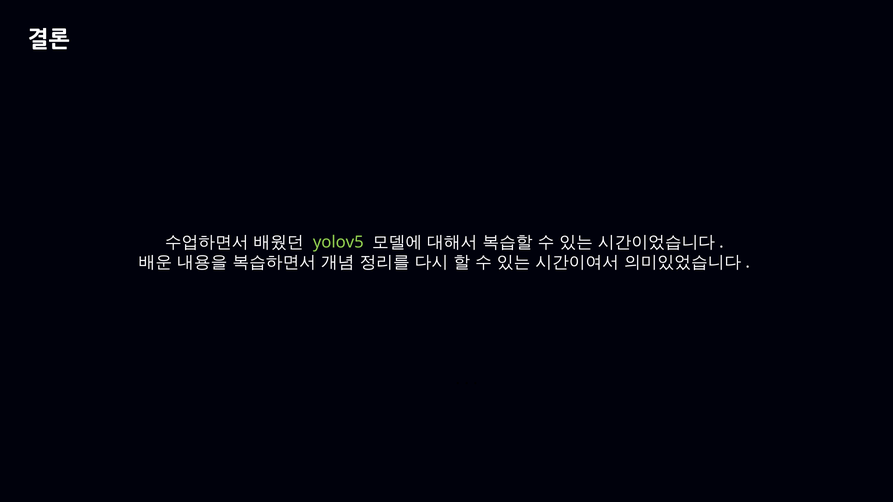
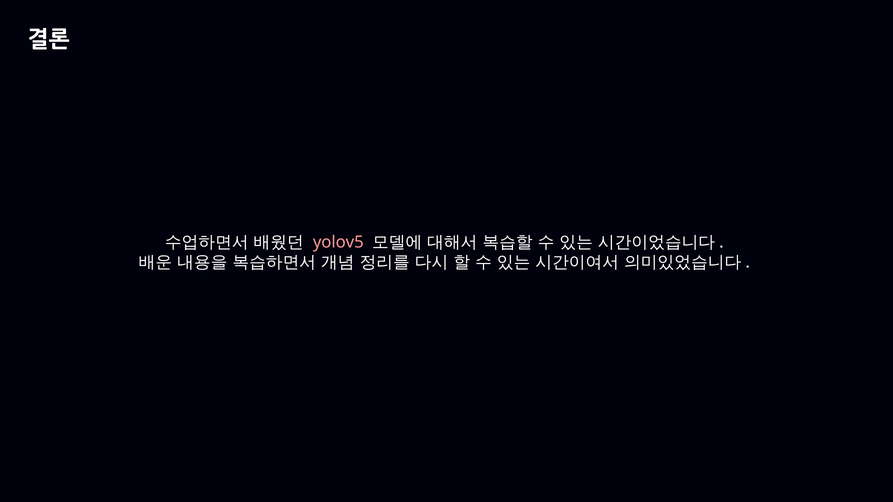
yolov5 colour: light green -> pink
